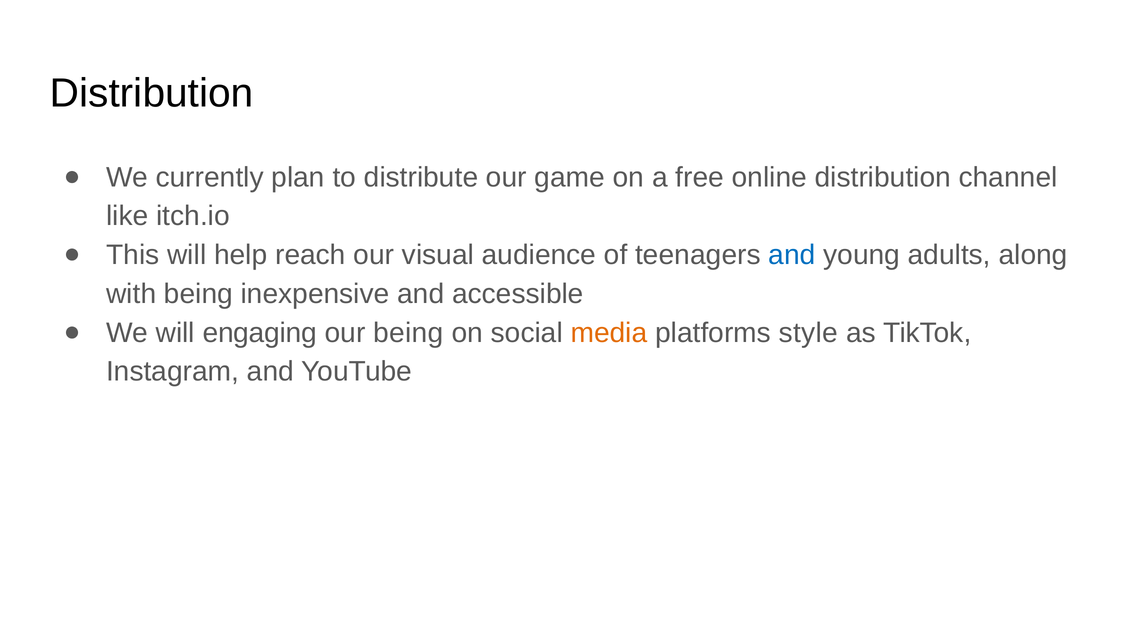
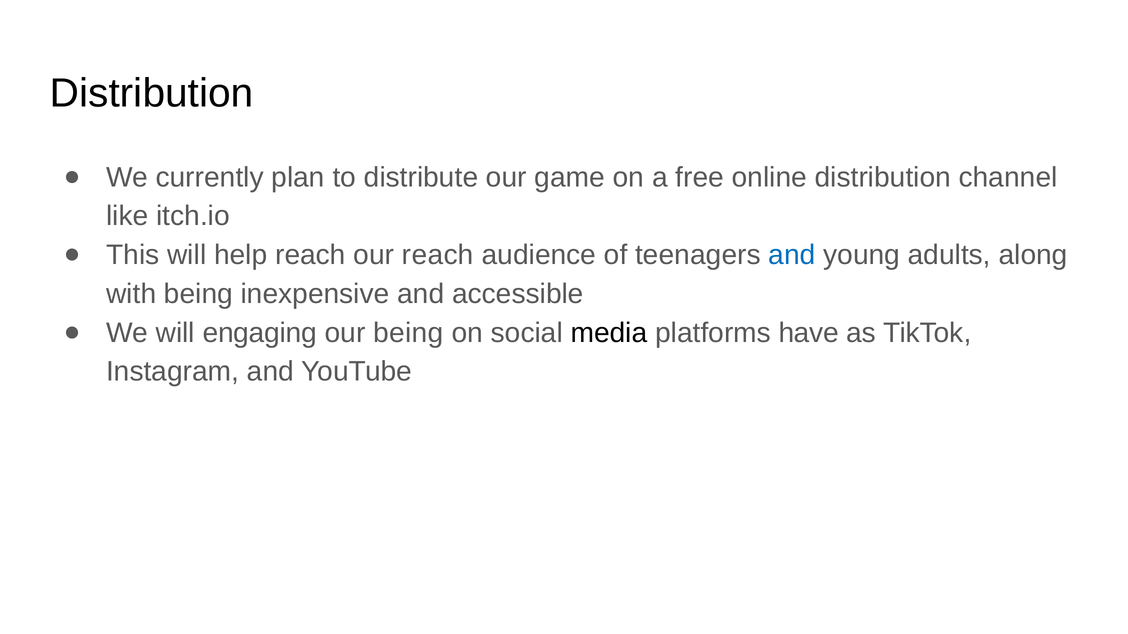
our visual: visual -> reach
media colour: orange -> black
style: style -> have
